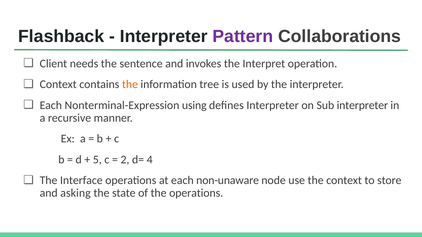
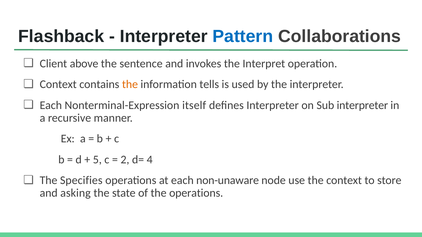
Pattern colour: purple -> blue
needs: needs -> above
tree: tree -> tells
using: using -> itself
Interface: Interface -> Specifies
